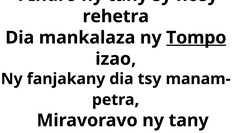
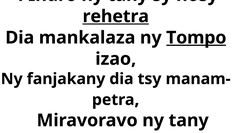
rehetra underline: none -> present
